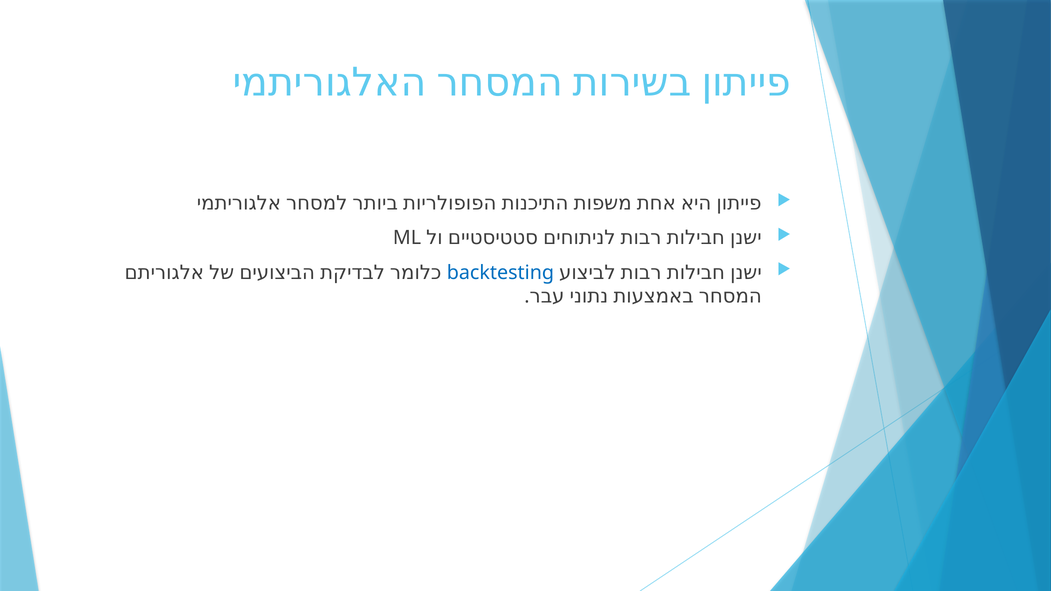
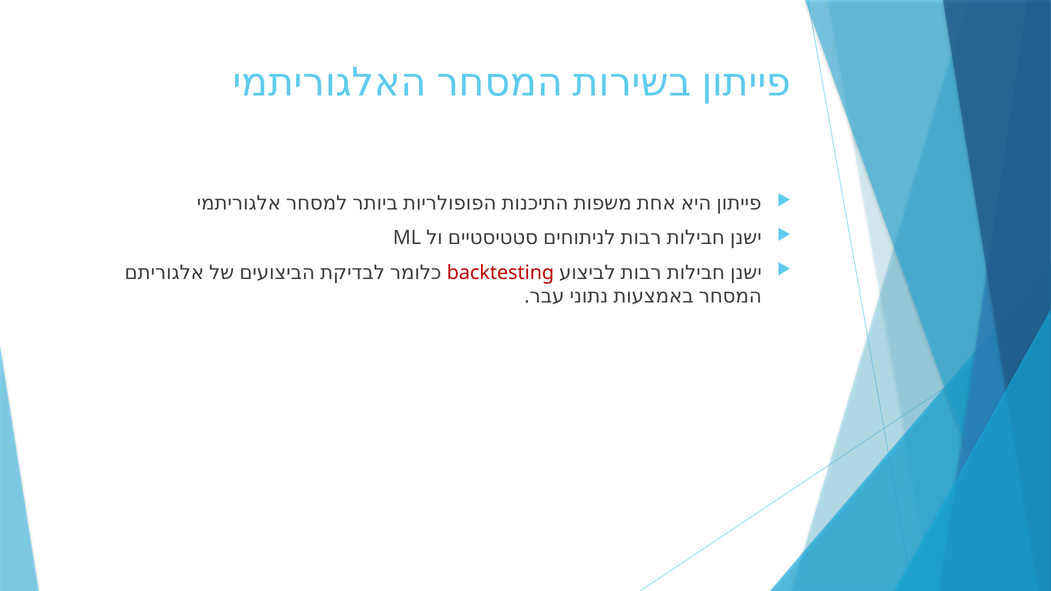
backtesting colour: blue -> red
